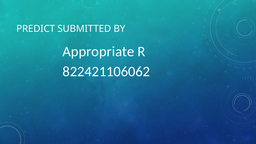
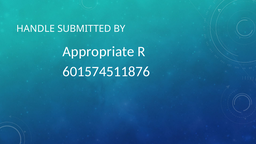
PREDICT: PREDICT -> HANDLE
822421106062: 822421106062 -> 601574511876
